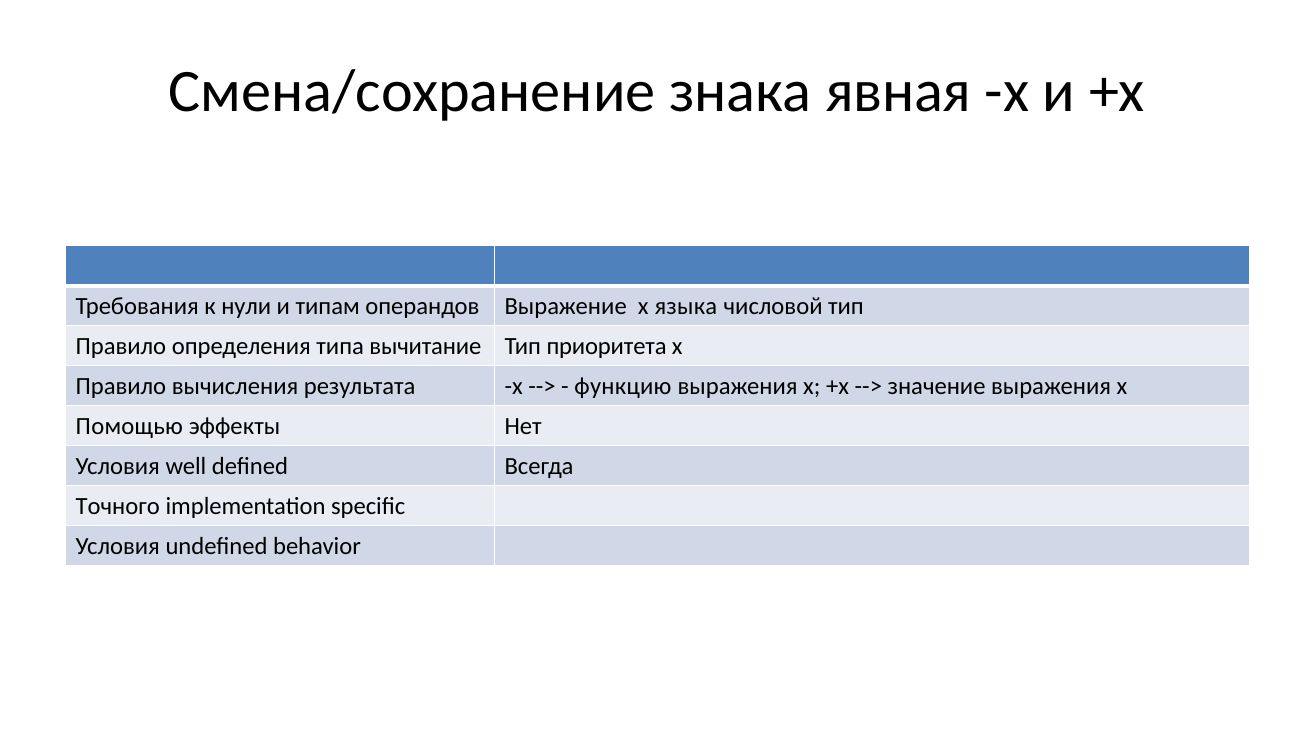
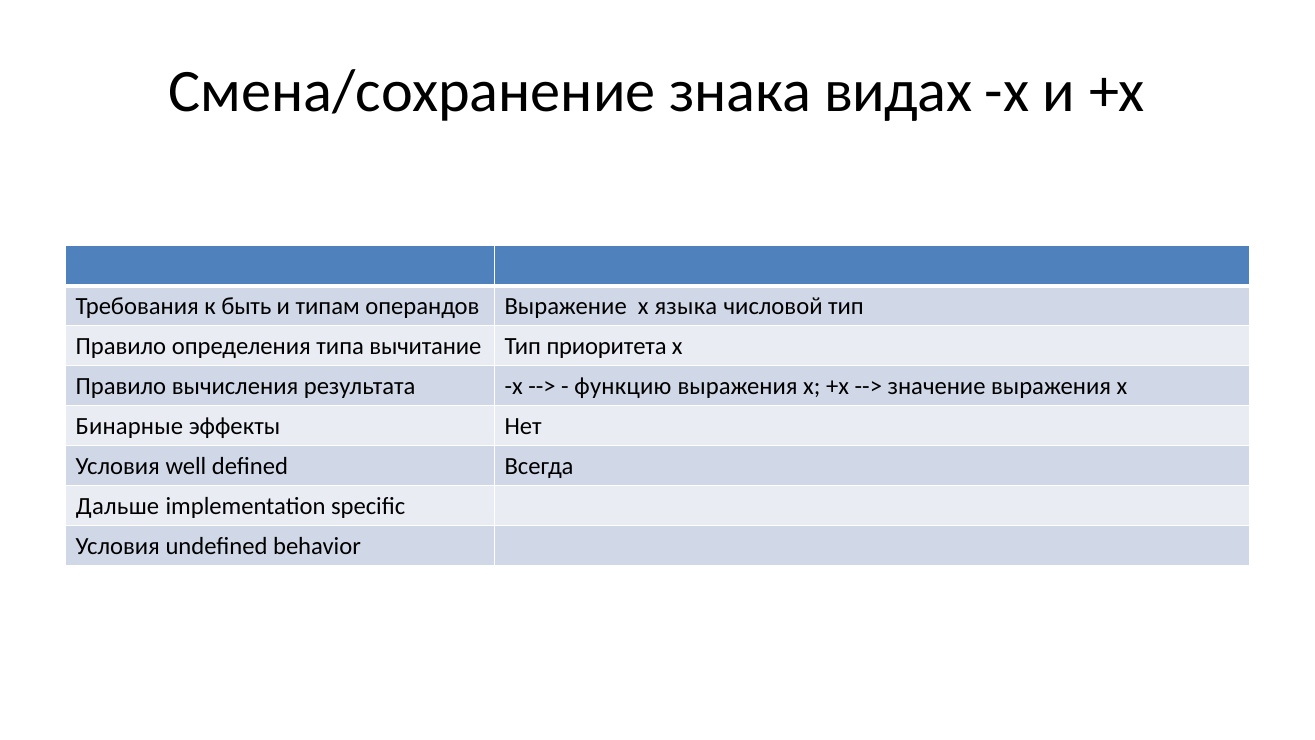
явная: явная -> видах
нули: нули -> быть
Помощью: Помощью -> Бинарные
Точного: Точного -> Дальше
